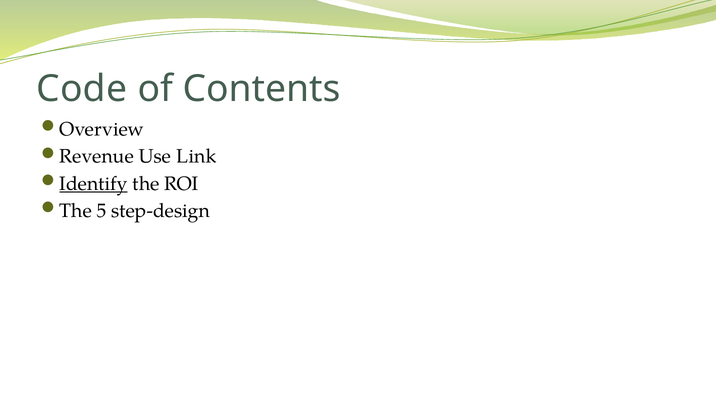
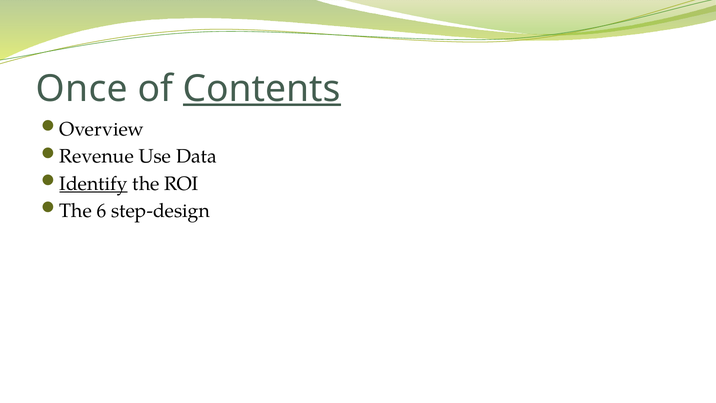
Code: Code -> Once
Contents underline: none -> present
Link: Link -> Data
5: 5 -> 6
